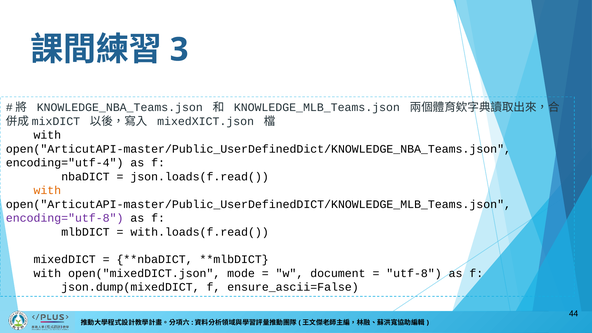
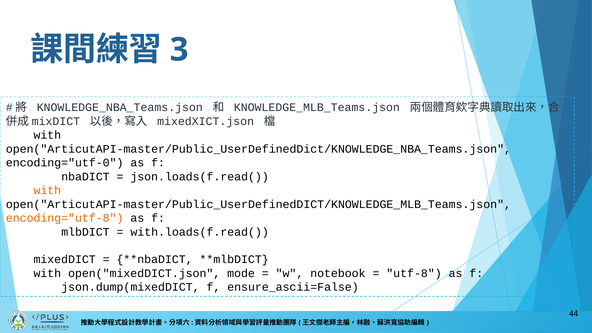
encoding="utf-4: encoding="utf-4 -> encoding="utf-0
encoding="utf-8 colour: purple -> orange
document: document -> notebook
